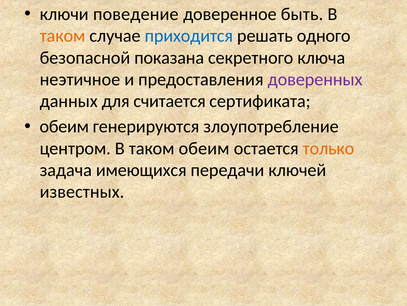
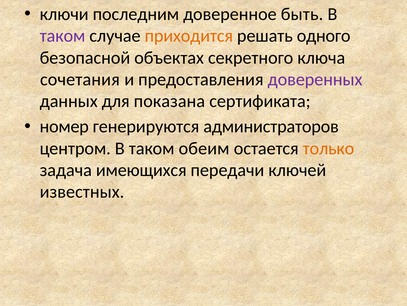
поведение: поведение -> последним
таком at (62, 36) colour: orange -> purple
приходится colour: blue -> orange
показана: показана -> объектах
неэтичное: неэтичное -> сочетания
считается: считается -> показана
обеим at (64, 126): обеим -> номер
злоупотребление: злоупотребление -> администраторов
